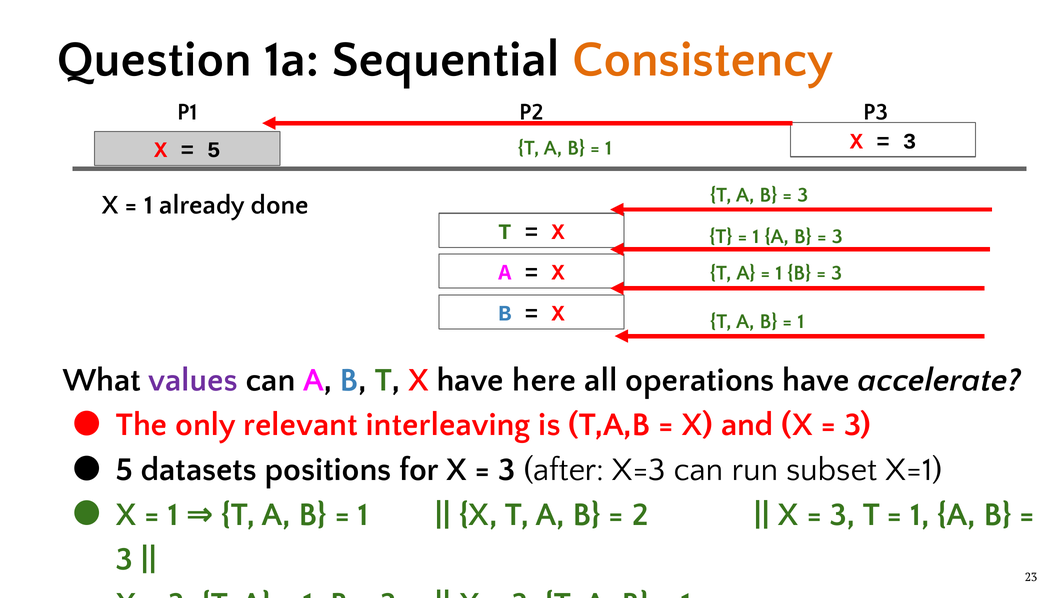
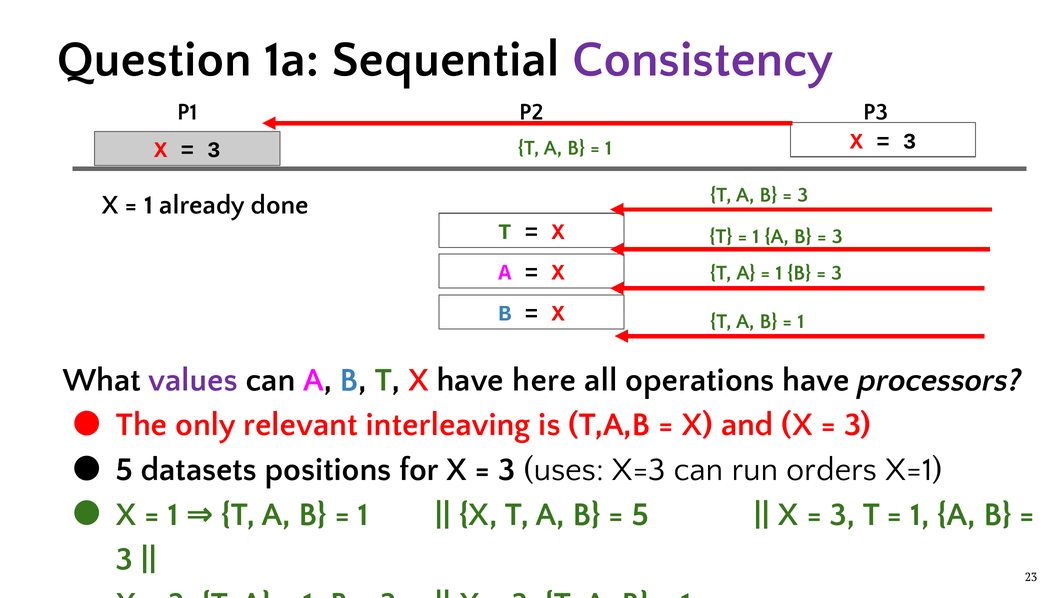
Consistency colour: orange -> purple
5 at (214, 150): 5 -> 3
accelerate: accelerate -> processors
after: after -> uses
subset: subset -> orders
2 at (640, 514): 2 -> 5
